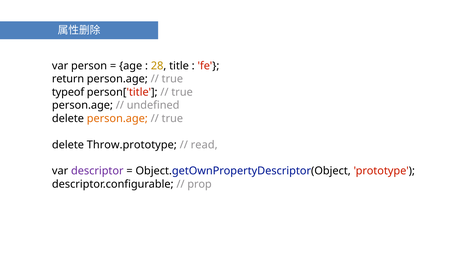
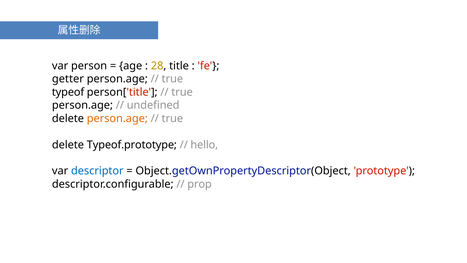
return: return -> getter
Throw.prototype: Throw.prototype -> Typeof.prototype
read: read -> hello
descriptor colour: purple -> blue
